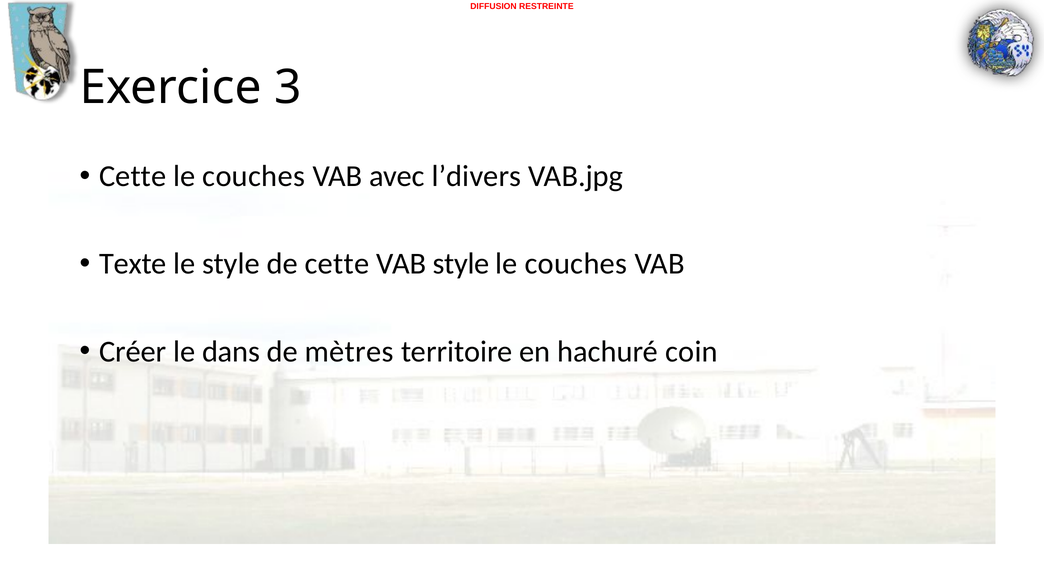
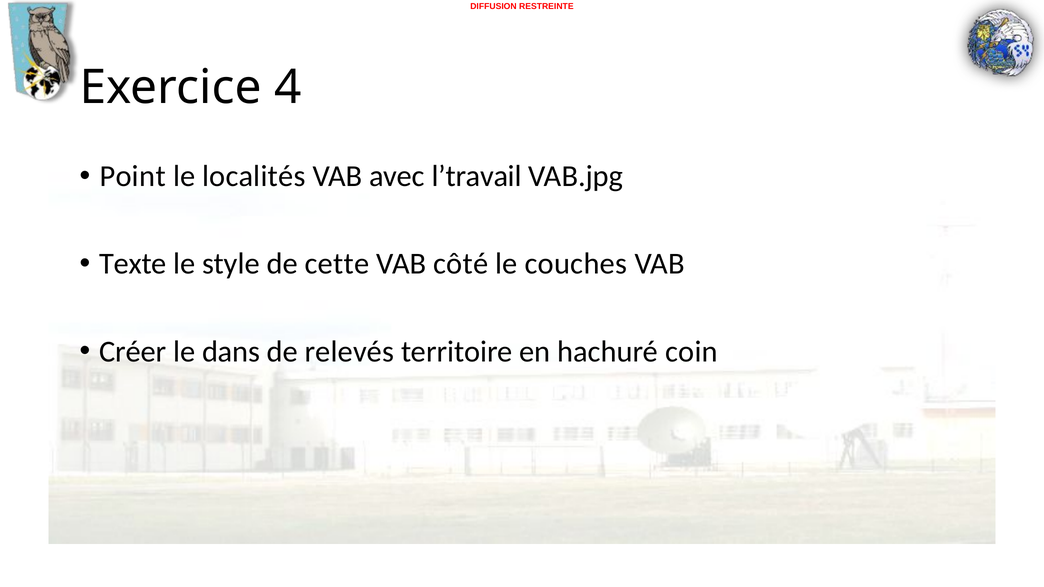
3: 3 -> 4
Cette at (133, 177): Cette -> Point
couches at (254, 177): couches -> localités
l’divers: l’divers -> l’travail
VAB style: style -> côté
mètres: mètres -> relevés
